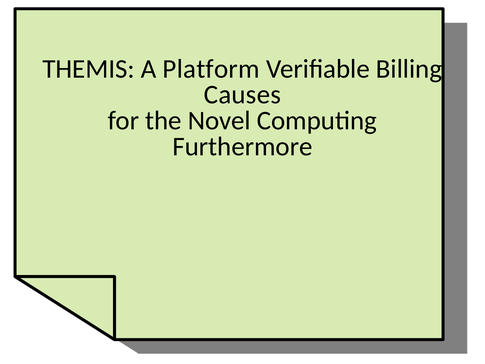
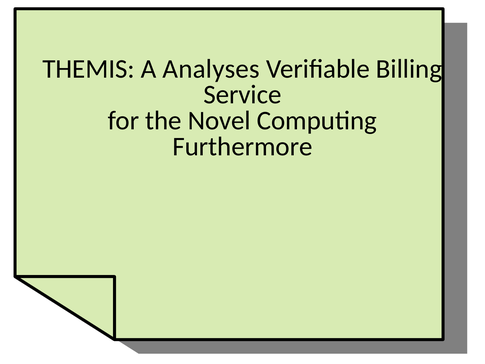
Platform: Platform -> Analyses
Causes: Causes -> Service
